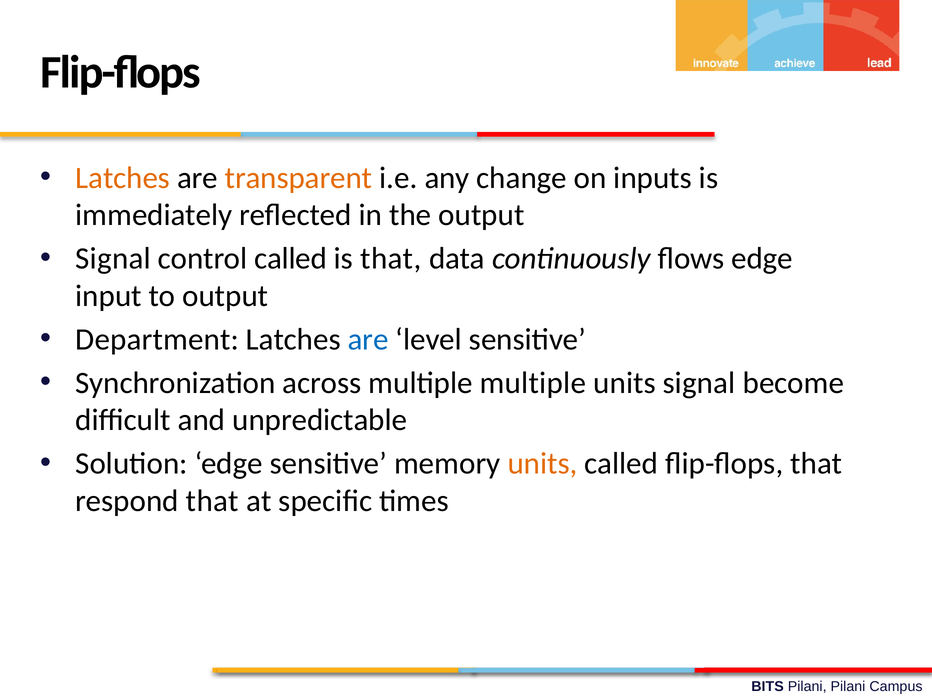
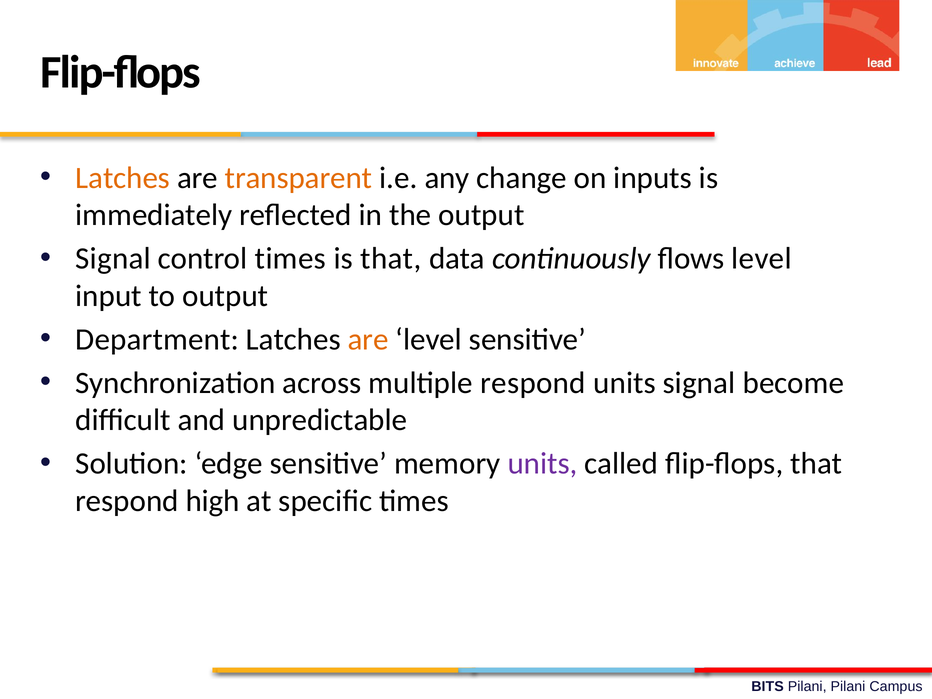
control called: called -> times
flows edge: edge -> level
are at (368, 339) colour: blue -> orange
multiple multiple: multiple -> respond
units at (542, 464) colour: orange -> purple
respond that: that -> high
